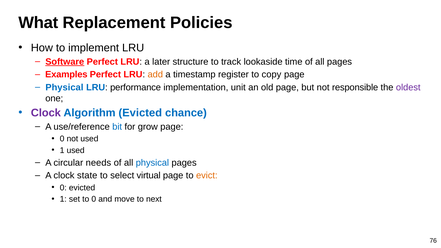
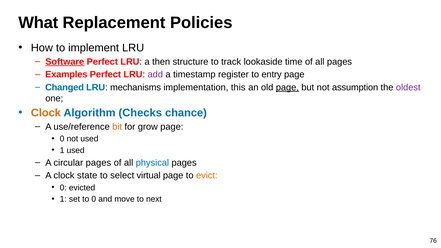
later: later -> then
add colour: orange -> purple
copy: copy -> entry
Physical at (64, 87): Physical -> Changed
performance: performance -> mechanisms
unit: unit -> this
page at (287, 87) underline: none -> present
responsible: responsible -> assumption
Clock at (46, 113) colour: purple -> orange
Algorithm Evicted: Evicted -> Checks
bit colour: blue -> orange
circular needs: needs -> pages
